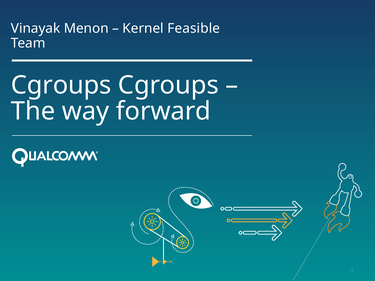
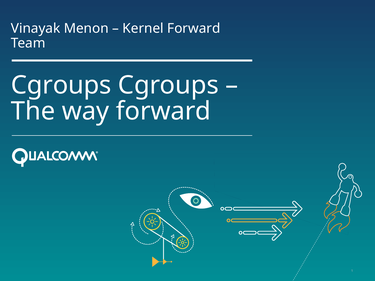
Kernel Feasible: Feasible -> Forward
